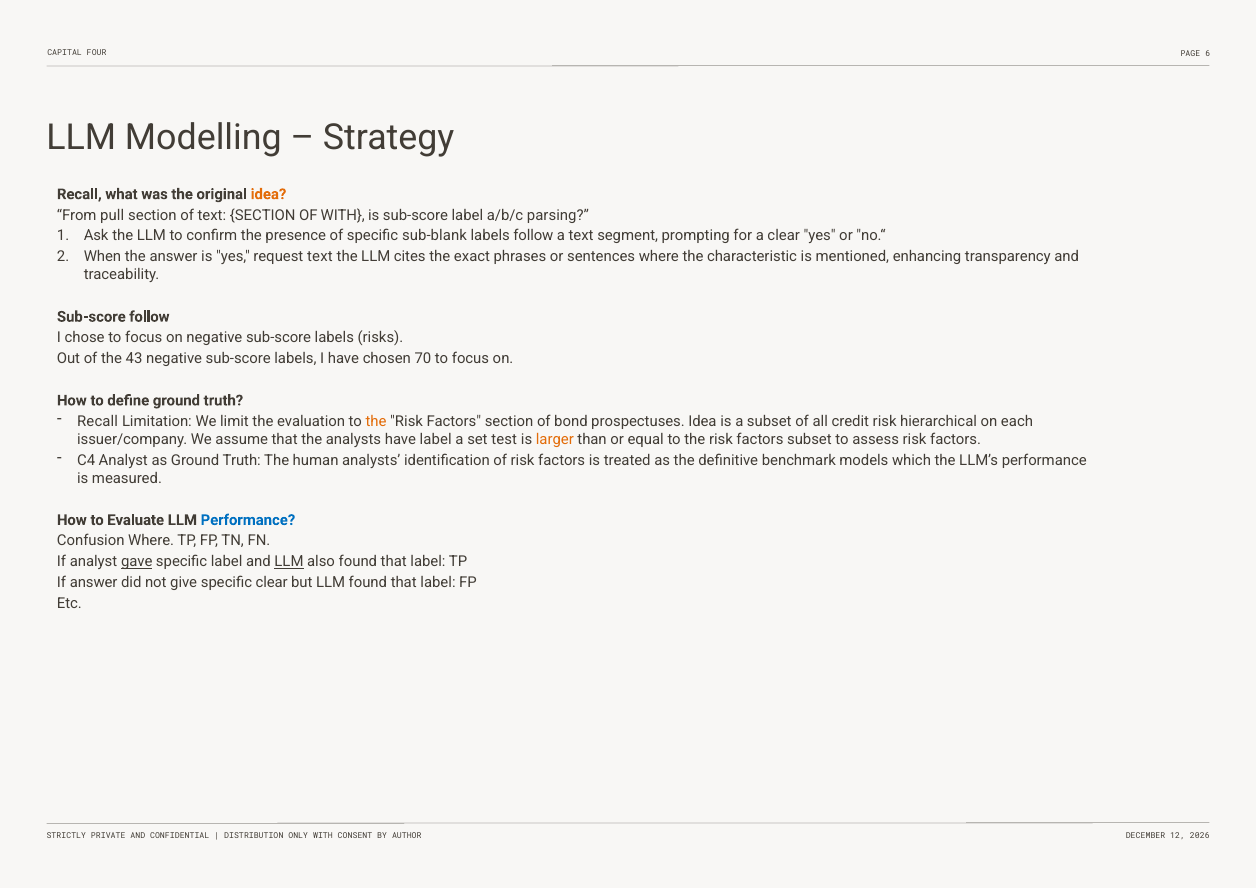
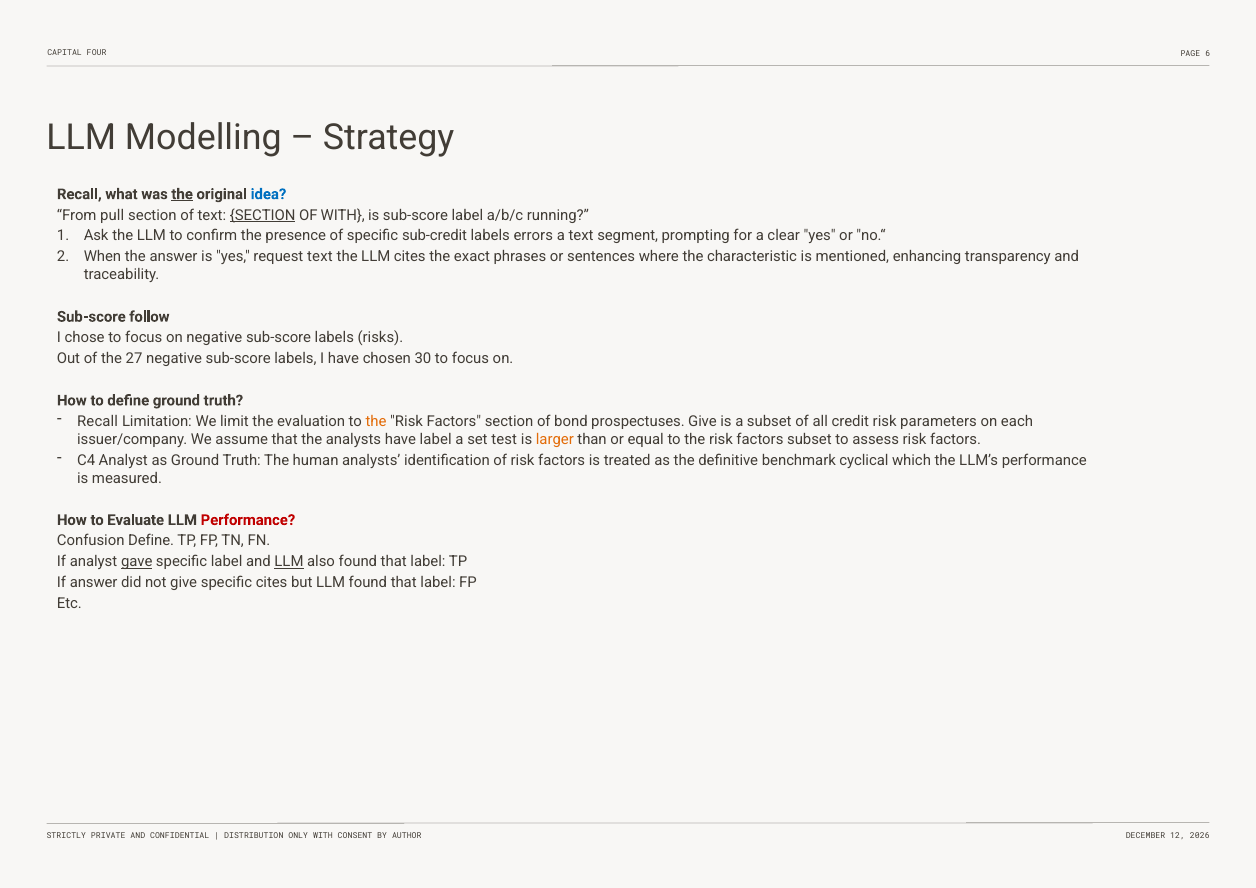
the at (182, 194) underline: none -> present
idea at (268, 194) colour: orange -> blue
SECTION at (263, 215) underline: none -> present
parsing: parsing -> running
sub-blank: sub-blank -> sub-credit
labels follow: follow -> errors
43: 43 -> 27
70: 70 -> 30
prospectuses Idea: Idea -> Give
hierarchical: hierarchical -> parameters
models: models -> cyclical
Performance at (248, 520) colour: blue -> red
Confusion Where: Where -> Define
specific clear: clear -> cites
